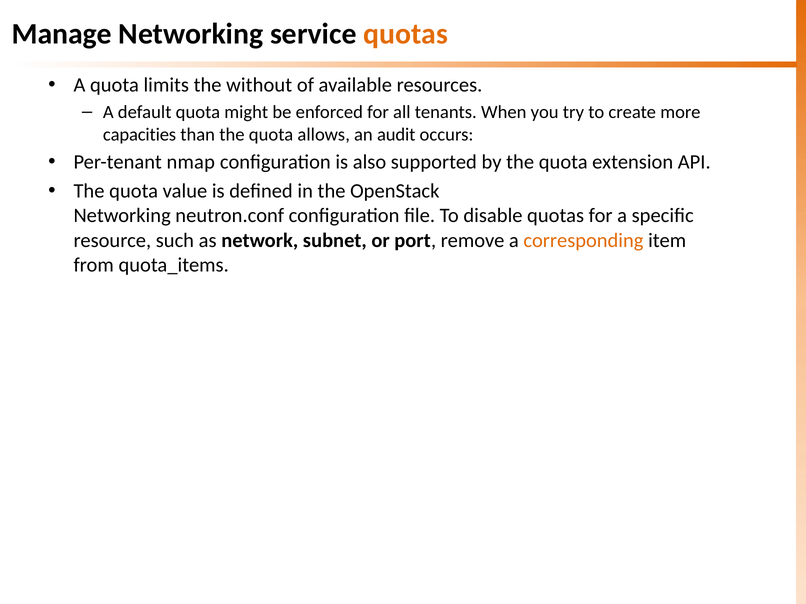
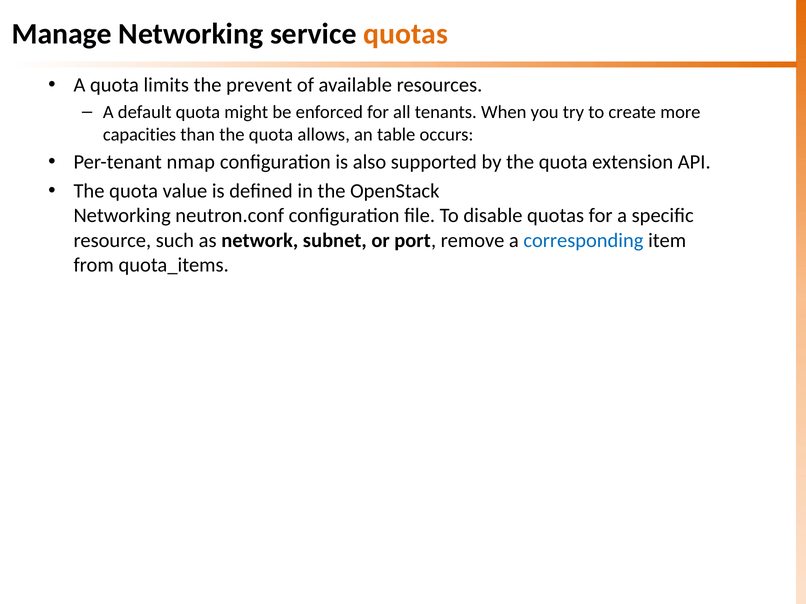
without: without -> prevent
audit: audit -> table
corresponding colour: orange -> blue
